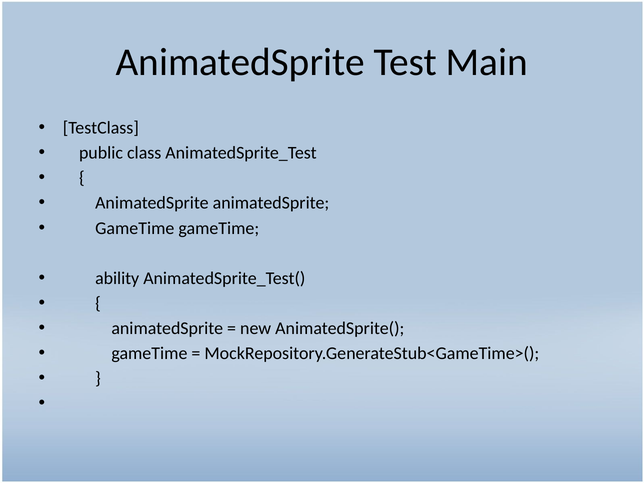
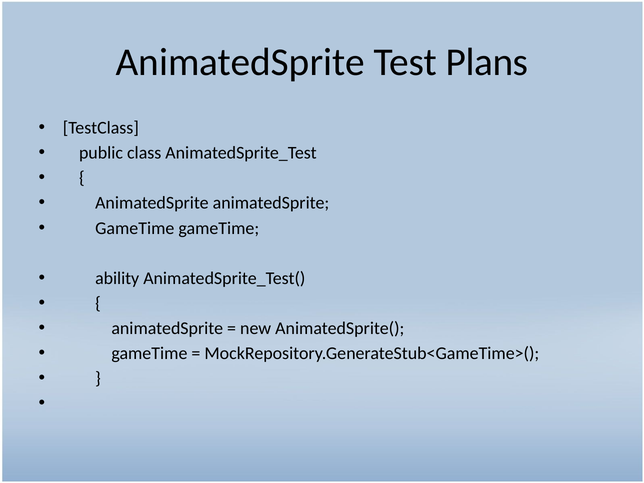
Main: Main -> Plans
